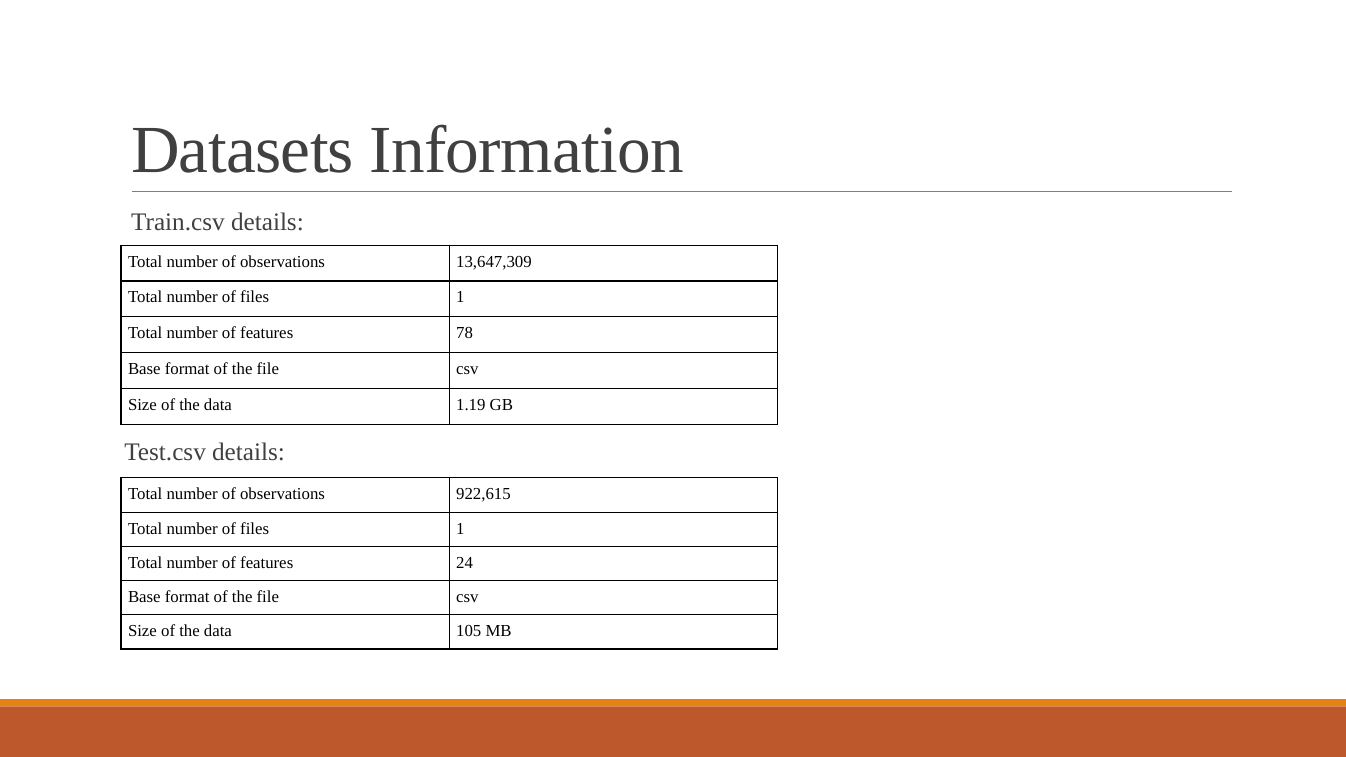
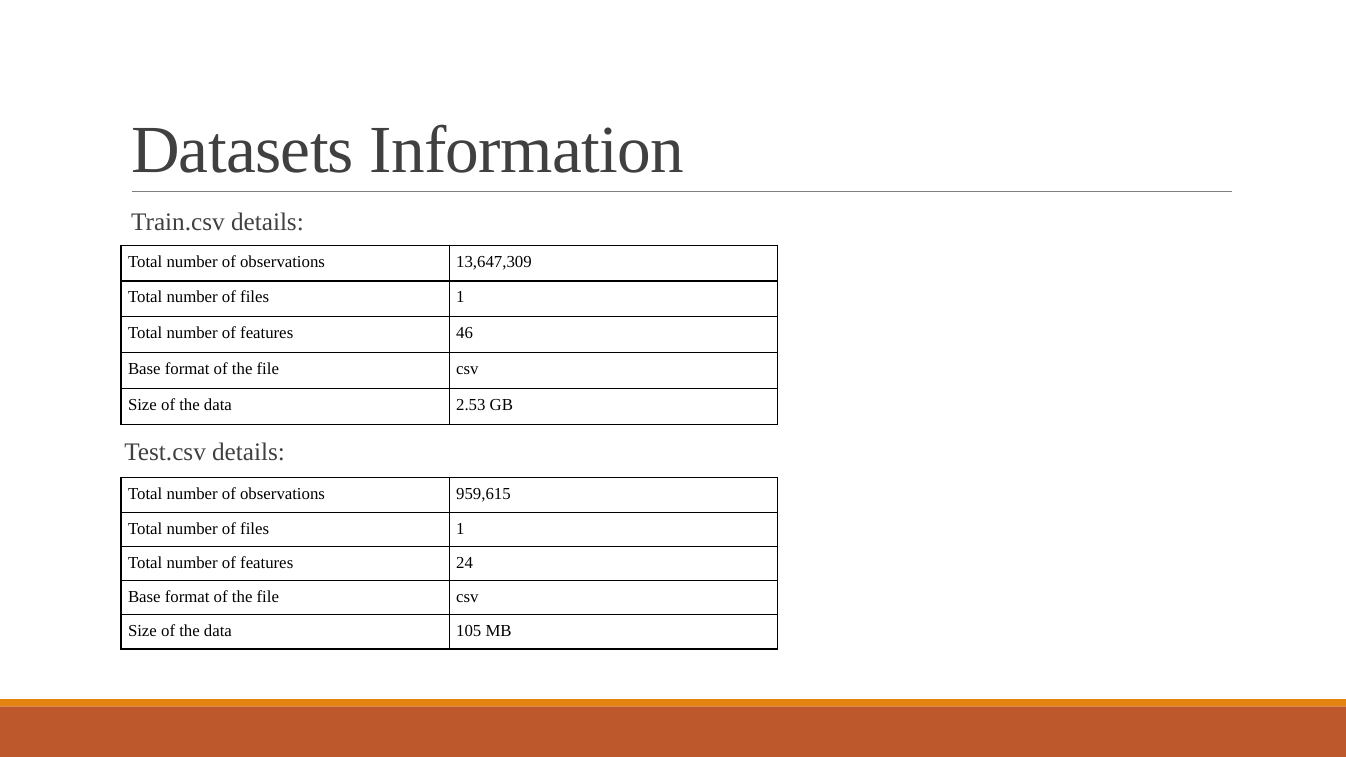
78: 78 -> 46
1.19: 1.19 -> 2.53
922,615: 922,615 -> 959,615
